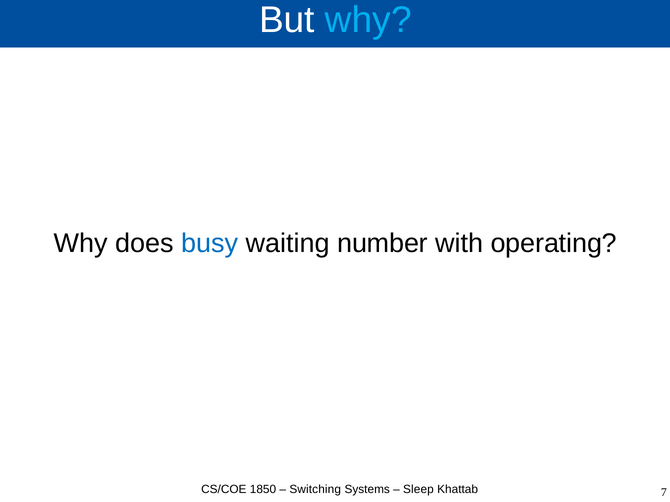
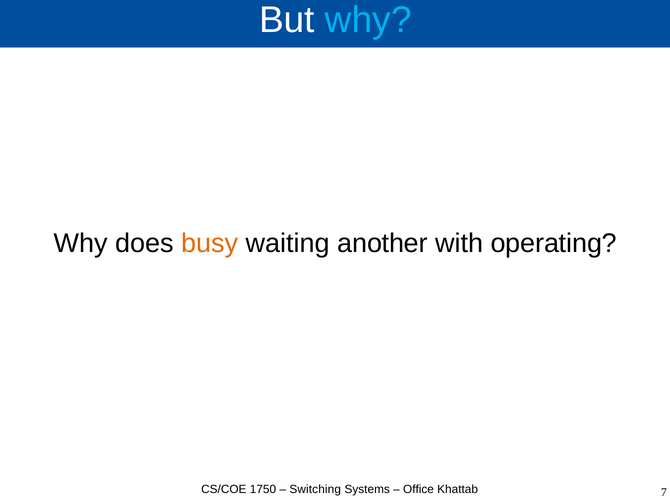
busy colour: blue -> orange
number: number -> another
1850: 1850 -> 1750
Sleep: Sleep -> Office
